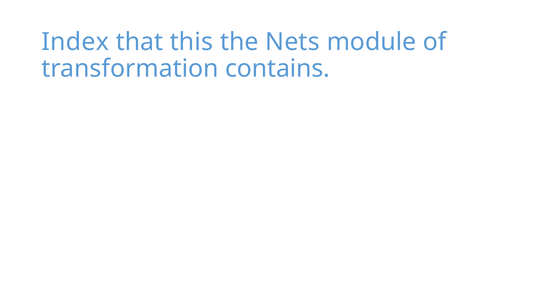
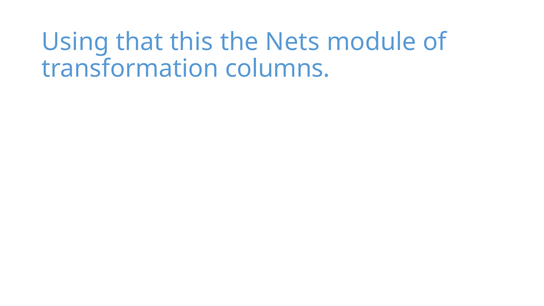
Index: Index -> Using
contains: contains -> columns
